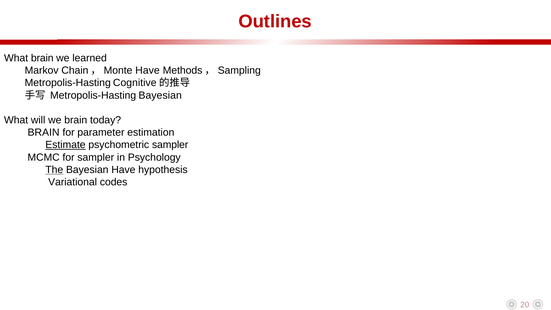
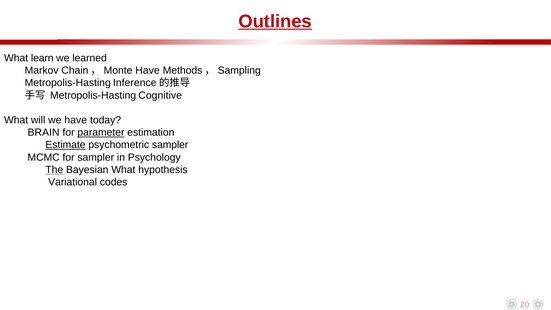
Outlines underline: none -> present
What brain: brain -> learn
Cognitive: Cognitive -> Inference
Metropolis-Hasting Bayesian: Bayesian -> Cognitive
we brain: brain -> have
parameter underline: none -> present
Bayesian Have: Have -> What
